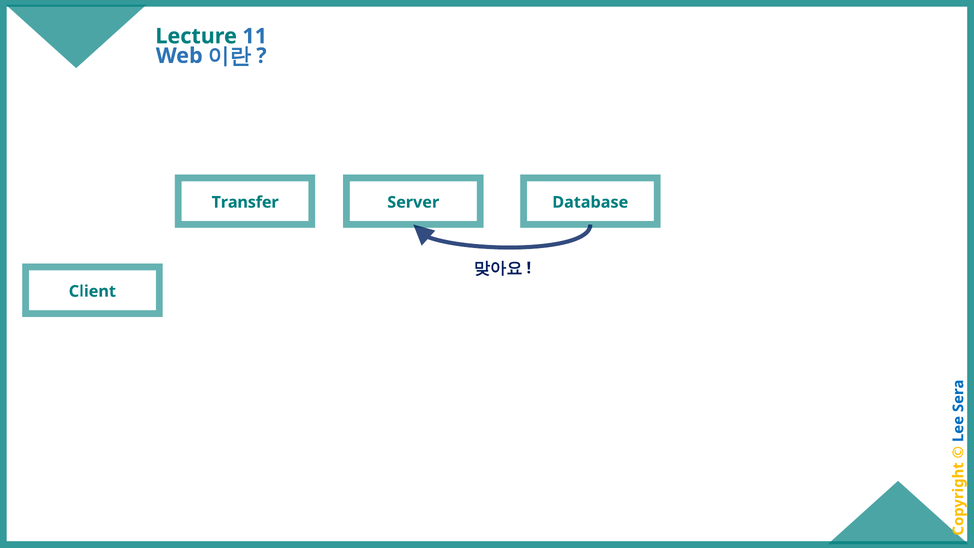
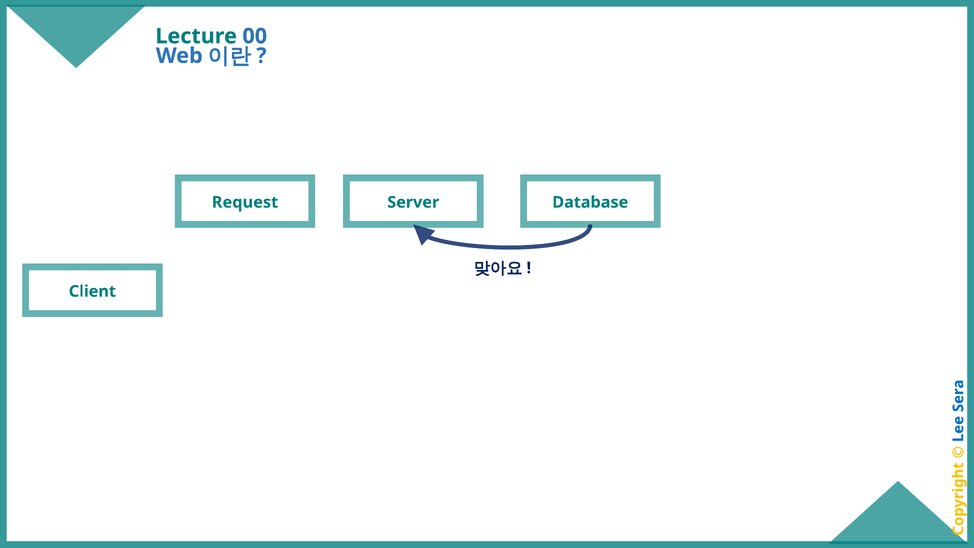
11: 11 -> 00
Transfer: Transfer -> Request
